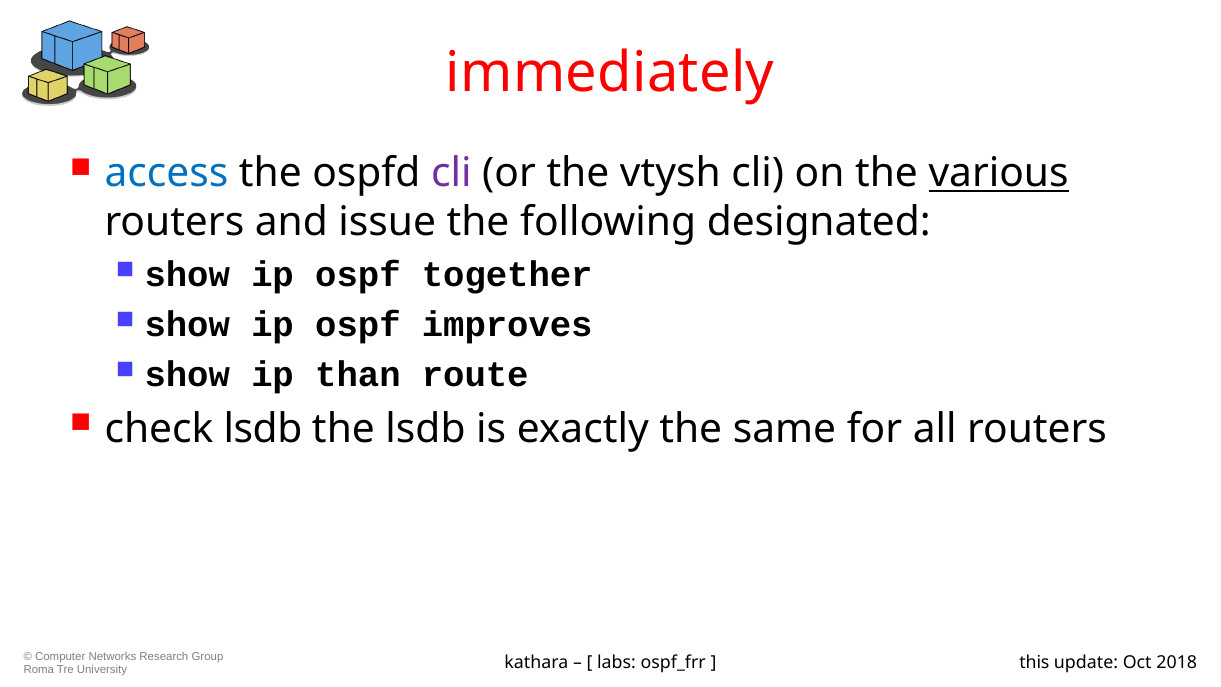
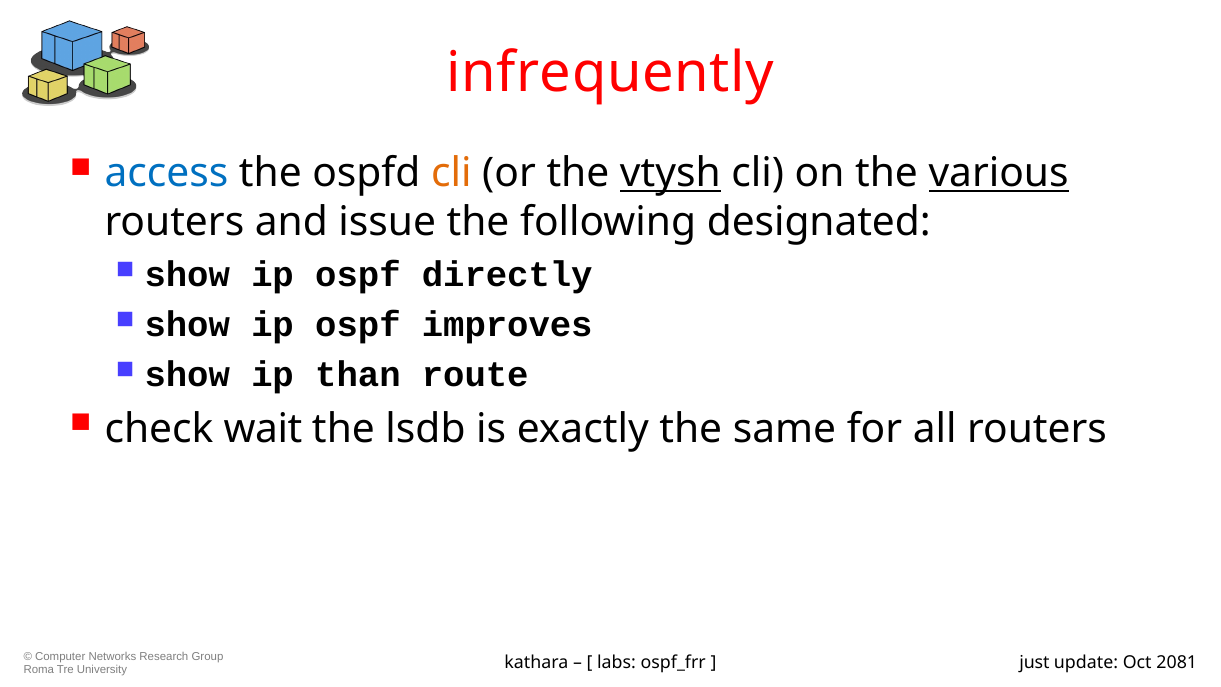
immediately: immediately -> infrequently
cli at (451, 173) colour: purple -> orange
vtysh underline: none -> present
together: together -> directly
check lsdb: lsdb -> wait
this: this -> just
2018: 2018 -> 2081
